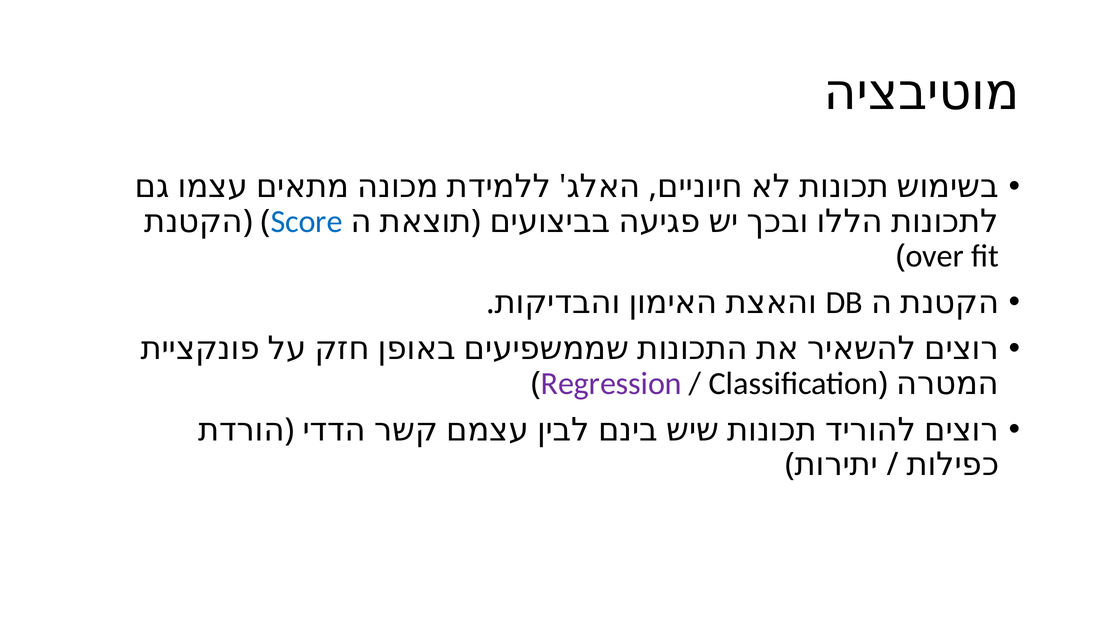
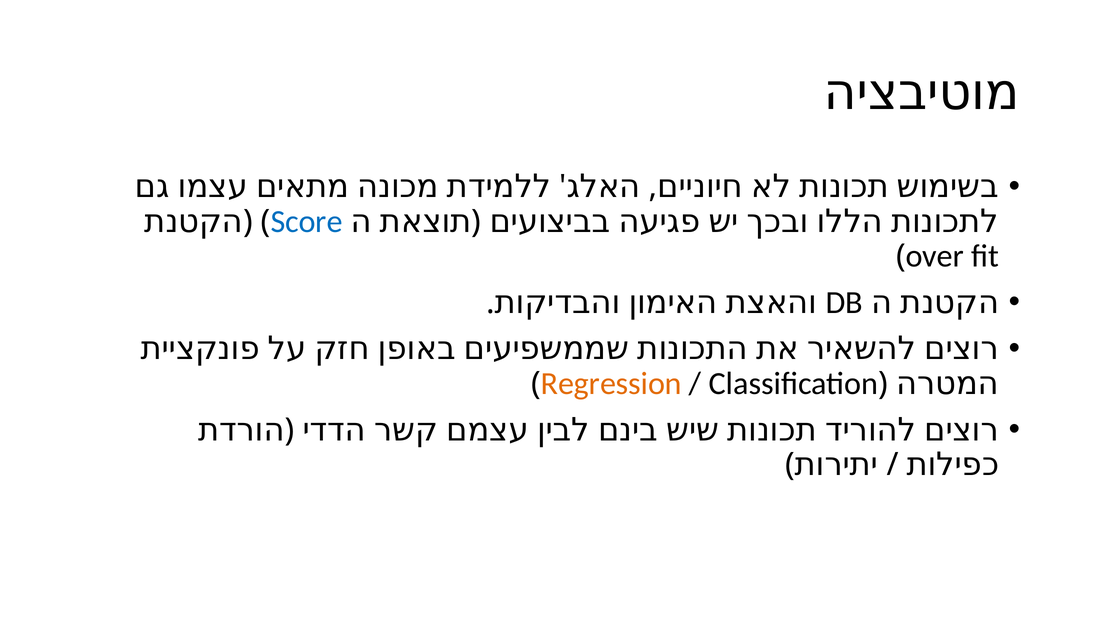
Regression colour: purple -> orange
